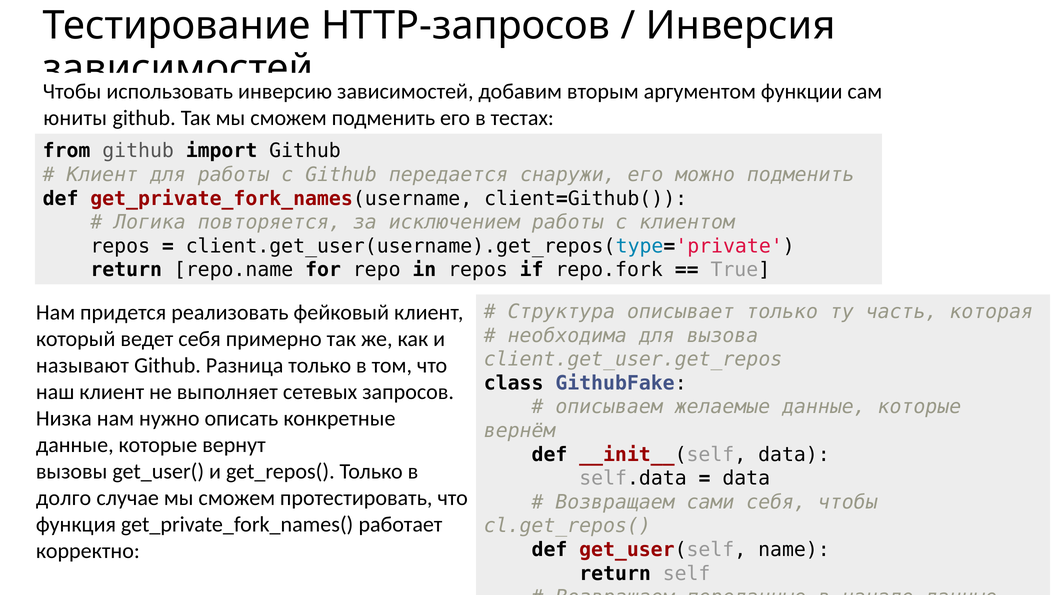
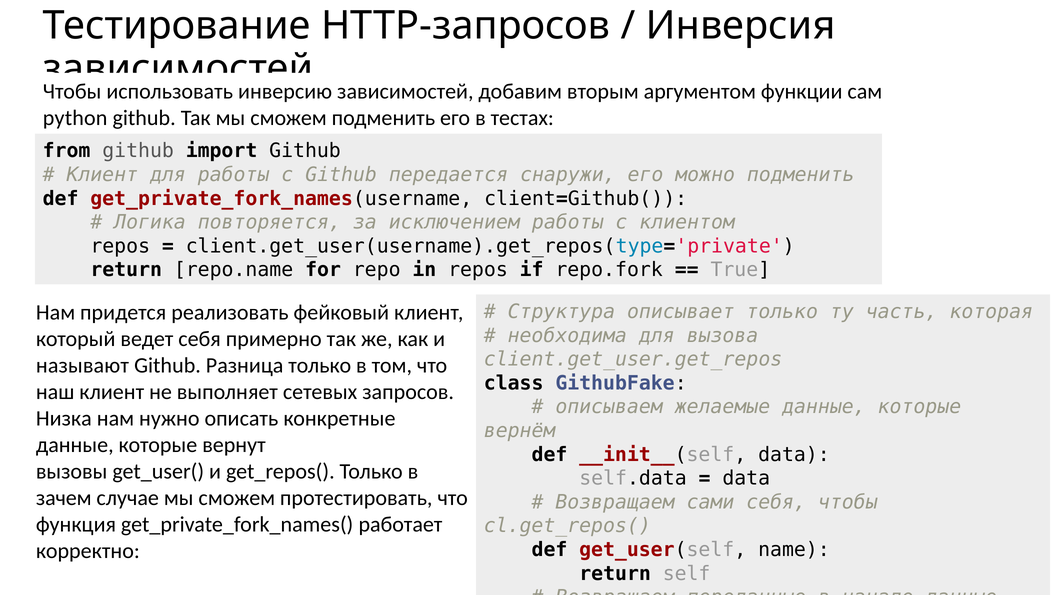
юниты: юниты -> python
долго: долго -> зачем
